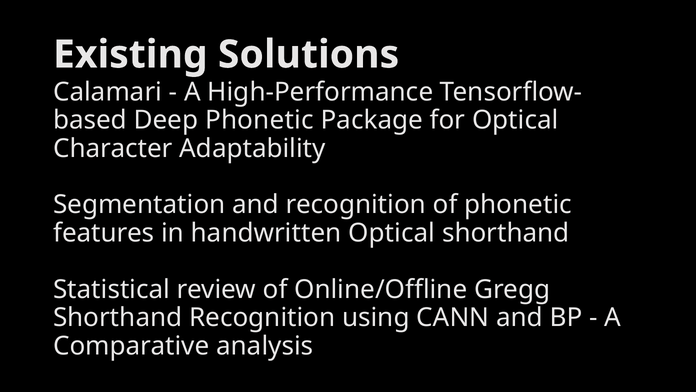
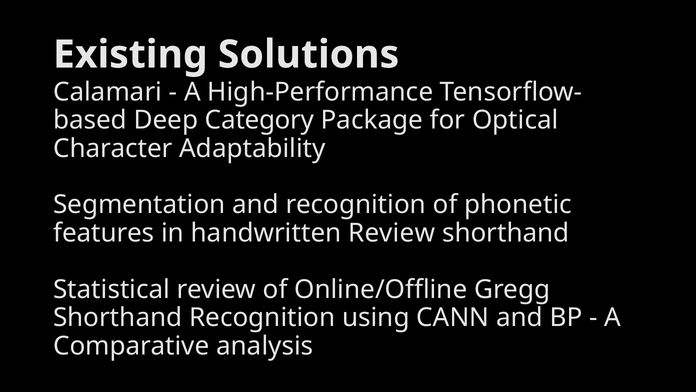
Deep Phonetic: Phonetic -> Category
handwritten Optical: Optical -> Review
